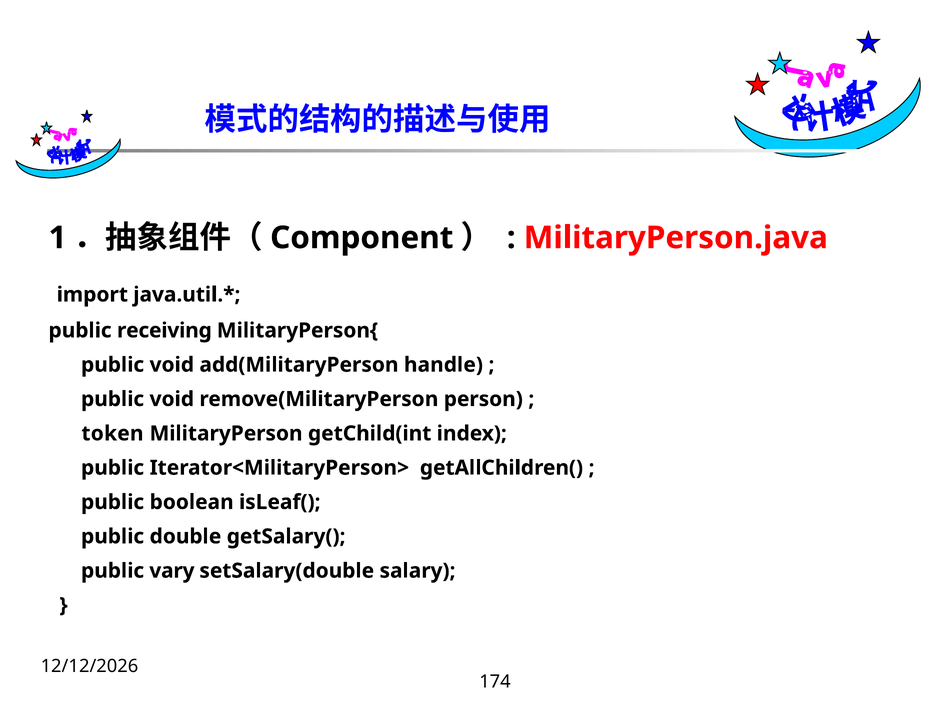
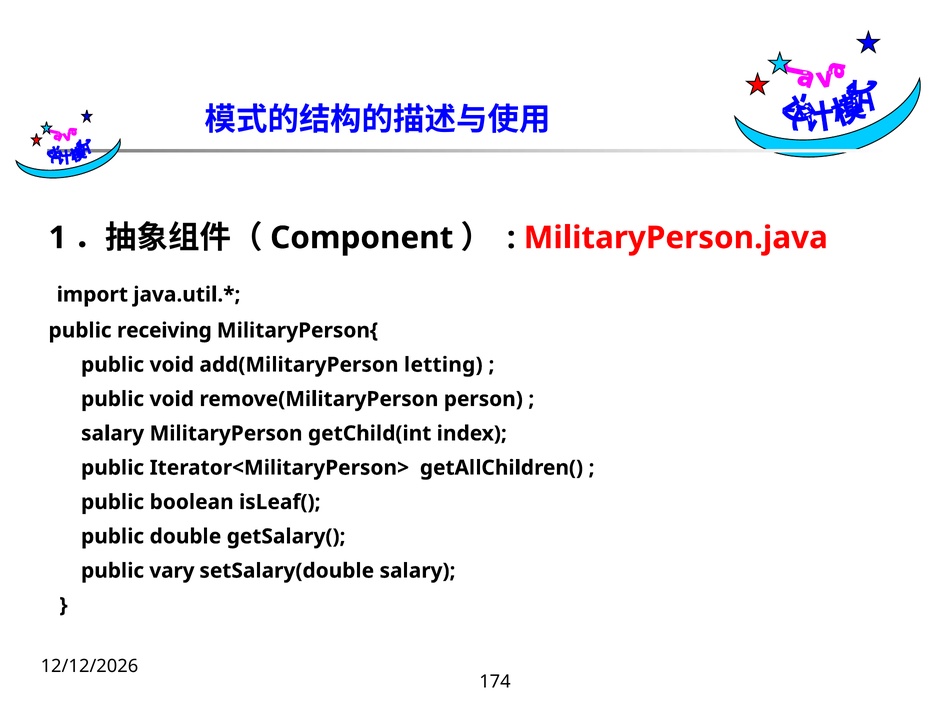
handle: handle -> letting
token at (112, 434): token -> salary
